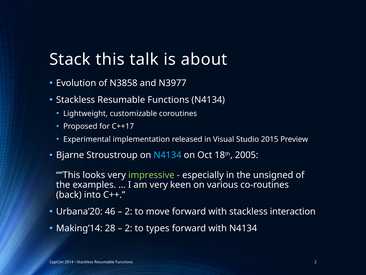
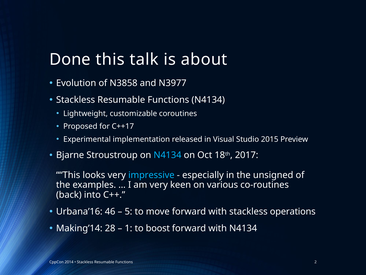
Stack: Stack -> Done
2005: 2005 -> 2017
impressive colour: light green -> light blue
Urbana’20: Urbana’20 -> Urbana’16
2 at (128, 211): 2 -> 5
interaction: interaction -> operations
2 at (128, 228): 2 -> 1
types: types -> boost
